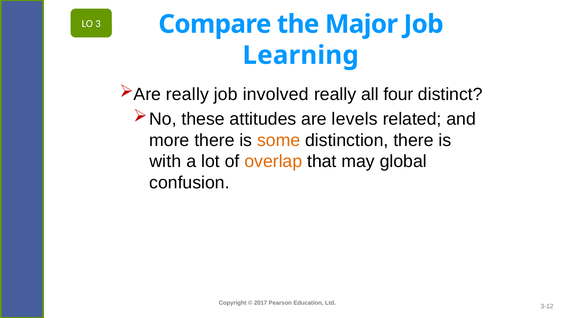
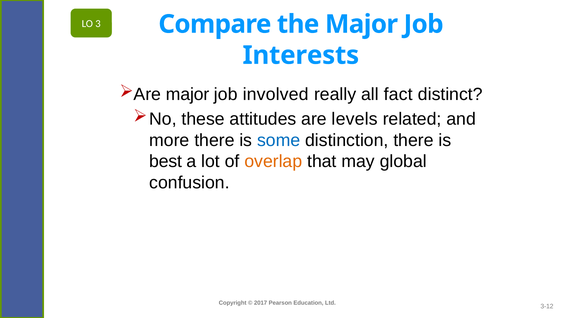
Learning: Learning -> Interests
really at (187, 94): really -> major
four: four -> fact
some colour: orange -> blue
with: with -> best
